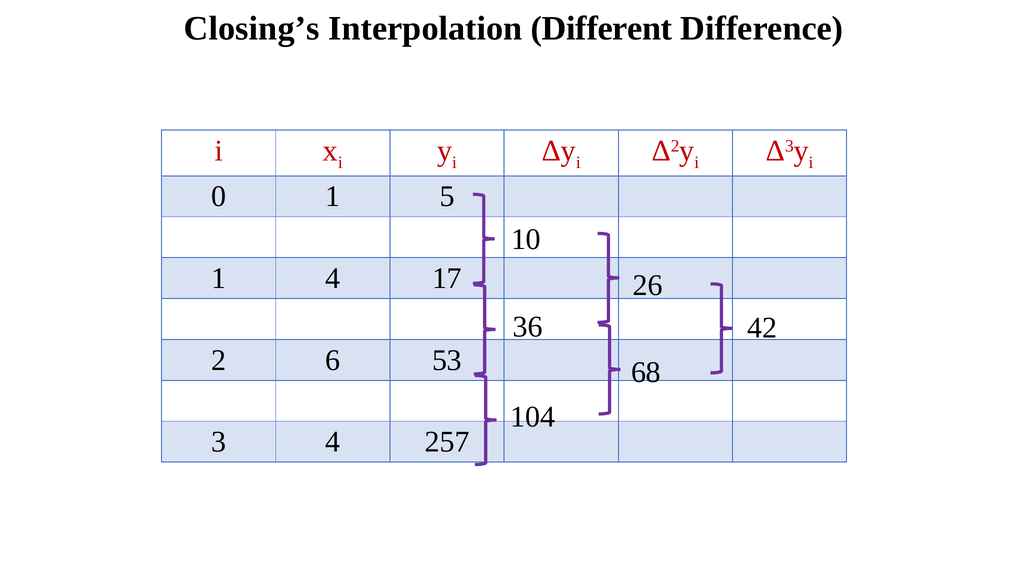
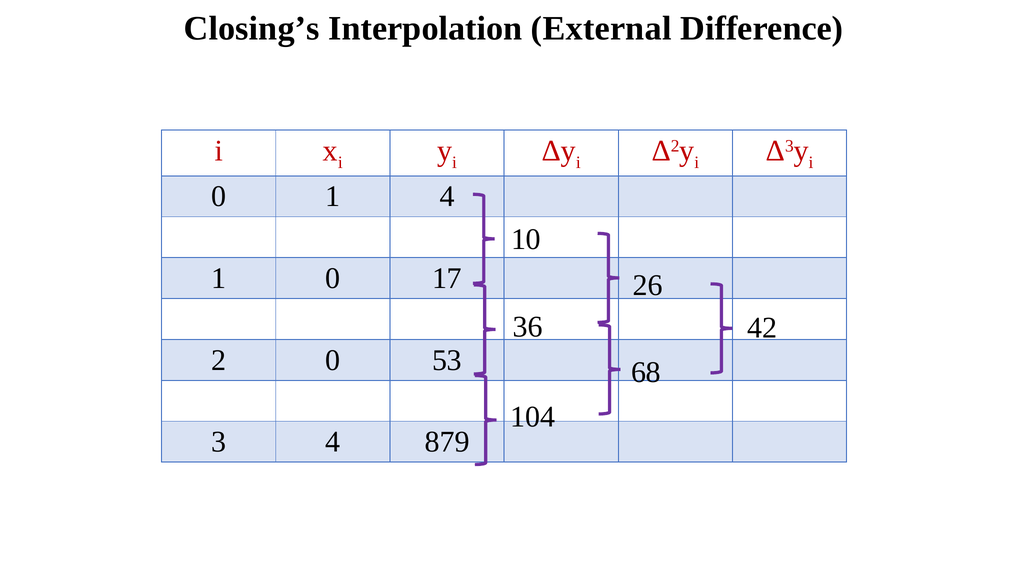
Different: Different -> External
1 5: 5 -> 4
1 4: 4 -> 0
2 6: 6 -> 0
257: 257 -> 879
